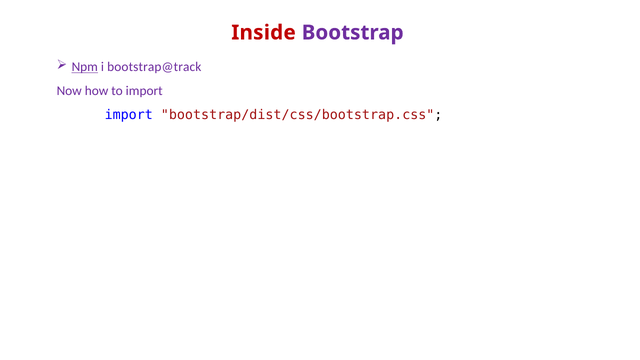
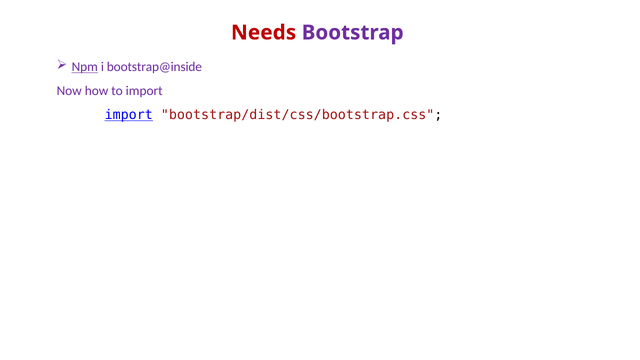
Inside: Inside -> Needs
bootstrap@track: bootstrap@track -> bootstrap@inside
import at (129, 115) underline: none -> present
